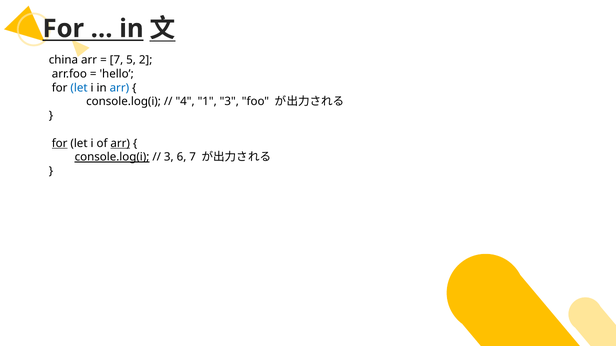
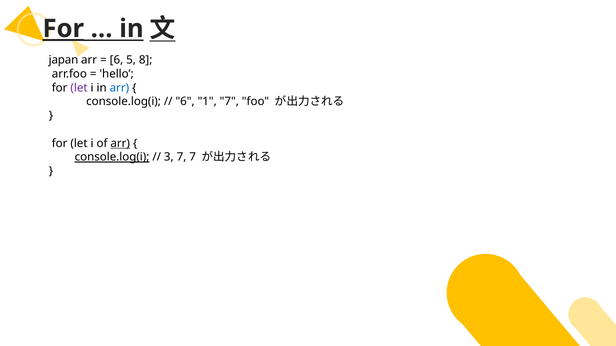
For at (63, 29) underline: none -> present
china: china -> japan
7 at (116, 60): 7 -> 6
2: 2 -> 8
let at (79, 88) colour: blue -> purple
4 at (185, 102): 4 -> 6
1 3: 3 -> 7
for at (60, 143) underline: present -> none
3 6: 6 -> 7
